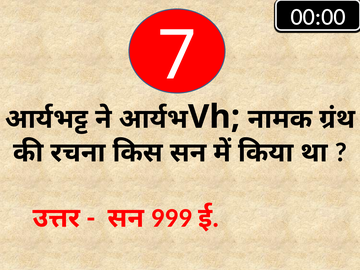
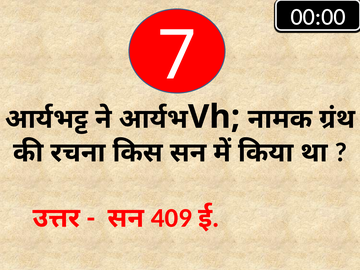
999: 999 -> 409
